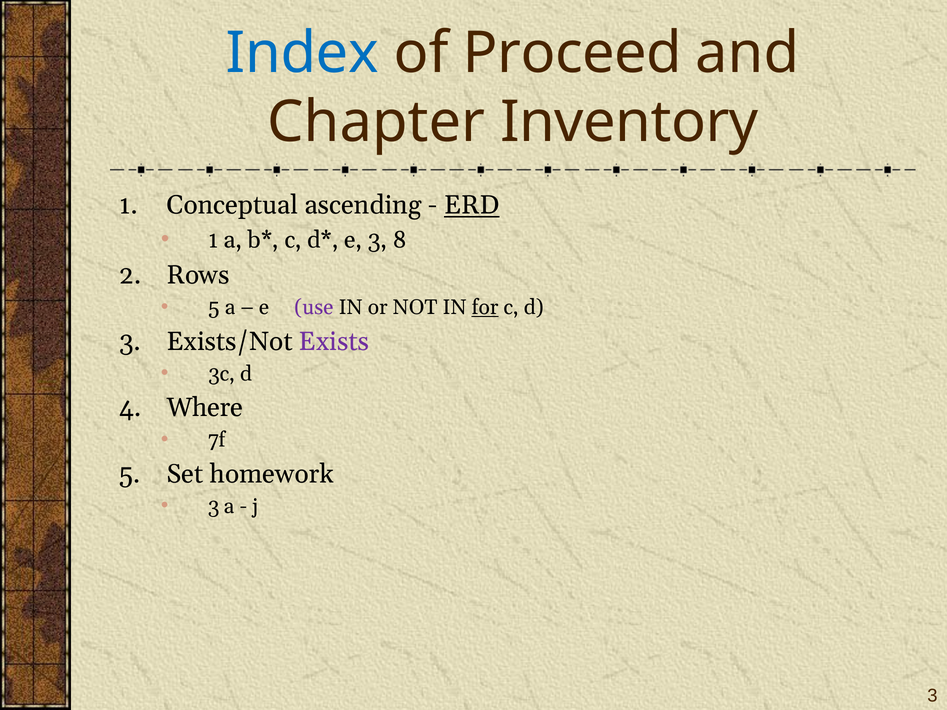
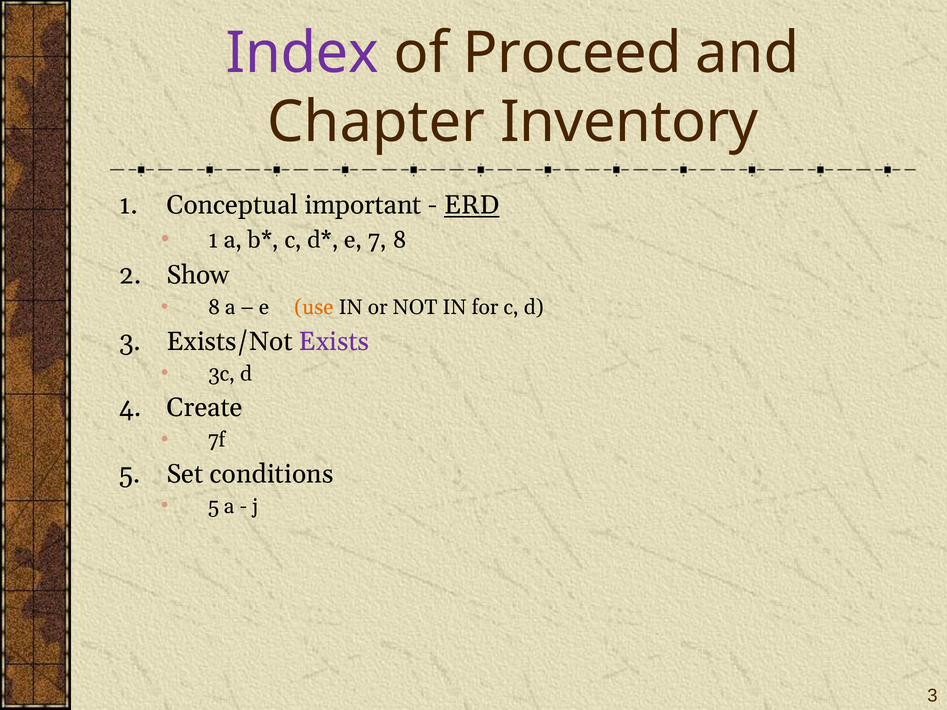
Index colour: blue -> purple
ascending: ascending -> important
e 3: 3 -> 7
Rows: Rows -> Show
5 at (214, 308): 5 -> 8
use colour: purple -> orange
for underline: present -> none
Where: Where -> Create
homework: homework -> conditions
3 at (214, 506): 3 -> 5
